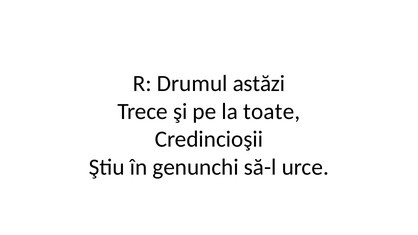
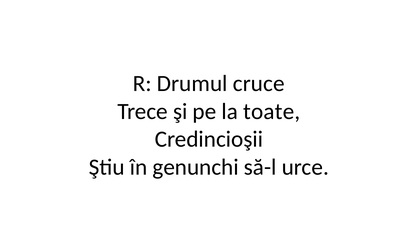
astăzi: astăzi -> cruce
